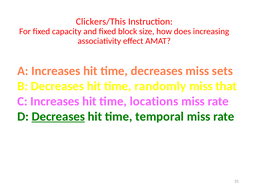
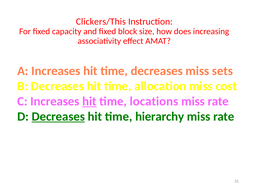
randomly: randomly -> allocation
that: that -> cost
hit at (89, 102) underline: none -> present
temporal: temporal -> hierarchy
